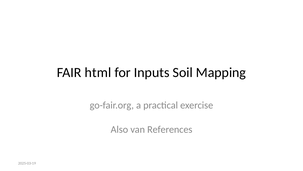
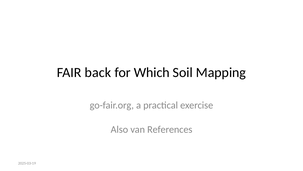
html: html -> back
Inputs: Inputs -> Which
